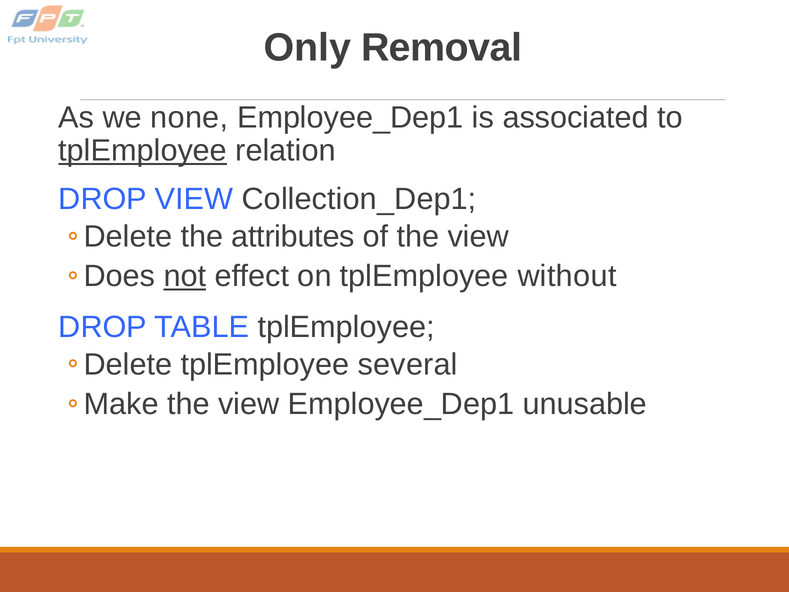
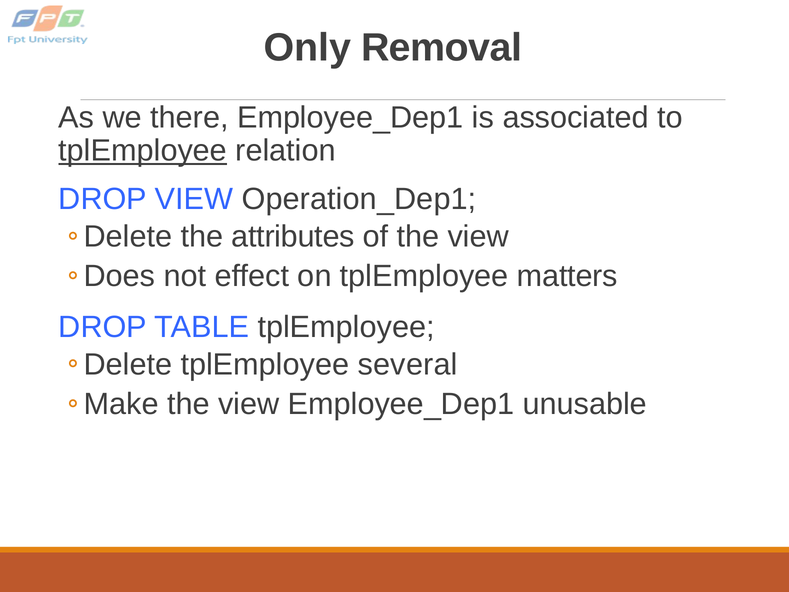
none: none -> there
Collection_Dep1: Collection_Dep1 -> Operation_Dep1
not underline: present -> none
without: without -> matters
